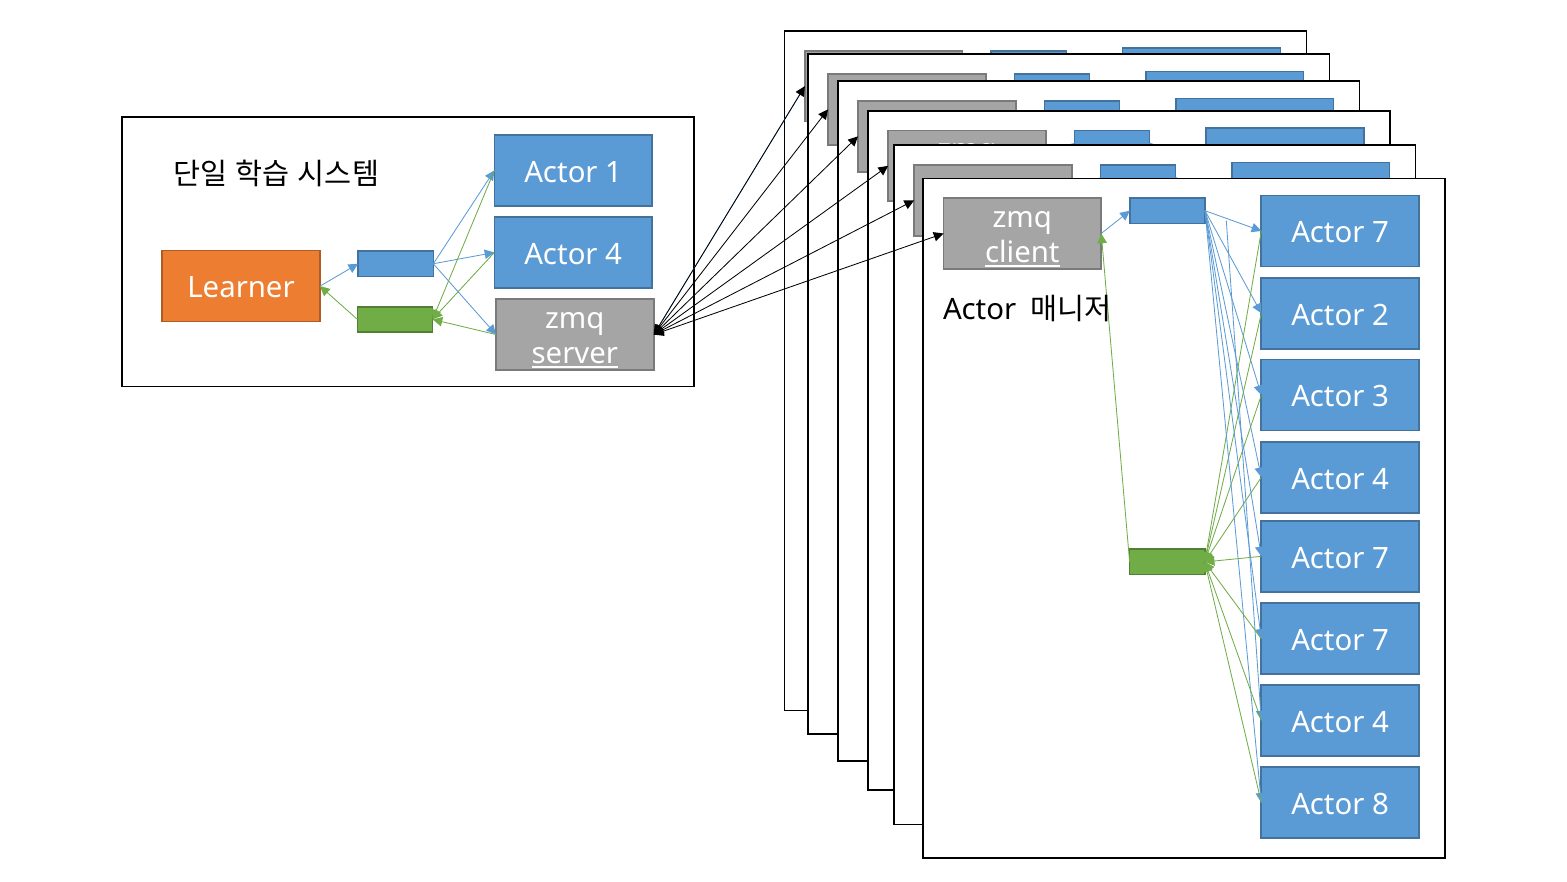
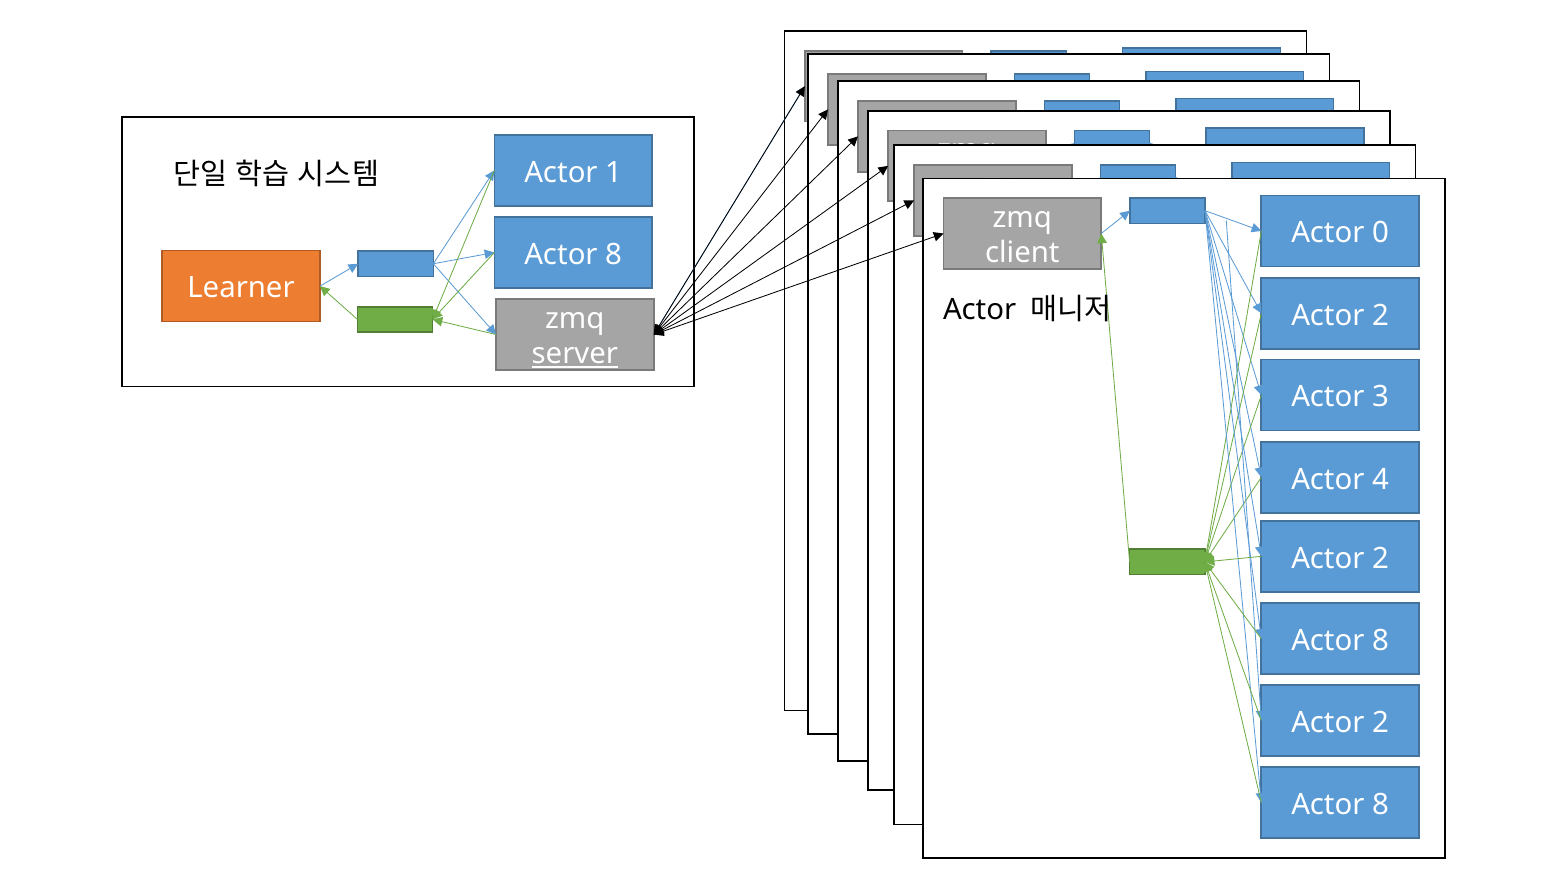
7 at (1381, 233): 7 -> 0
client at (1022, 253) underline: present -> none
4 at (614, 254): 4 -> 8
7 at (1381, 558): 7 -> 2
7 at (1381, 640): 7 -> 8
4 at (1381, 722): 4 -> 2
